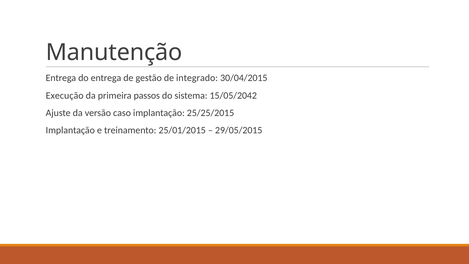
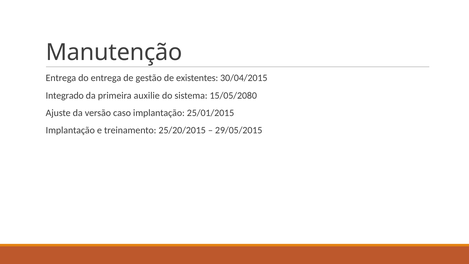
integrado: integrado -> existentes
Execução: Execução -> Integrado
passos: passos -> auxilie
15/05/2042: 15/05/2042 -> 15/05/2080
25/25/2015: 25/25/2015 -> 25/01/2015
25/01/2015: 25/01/2015 -> 25/20/2015
